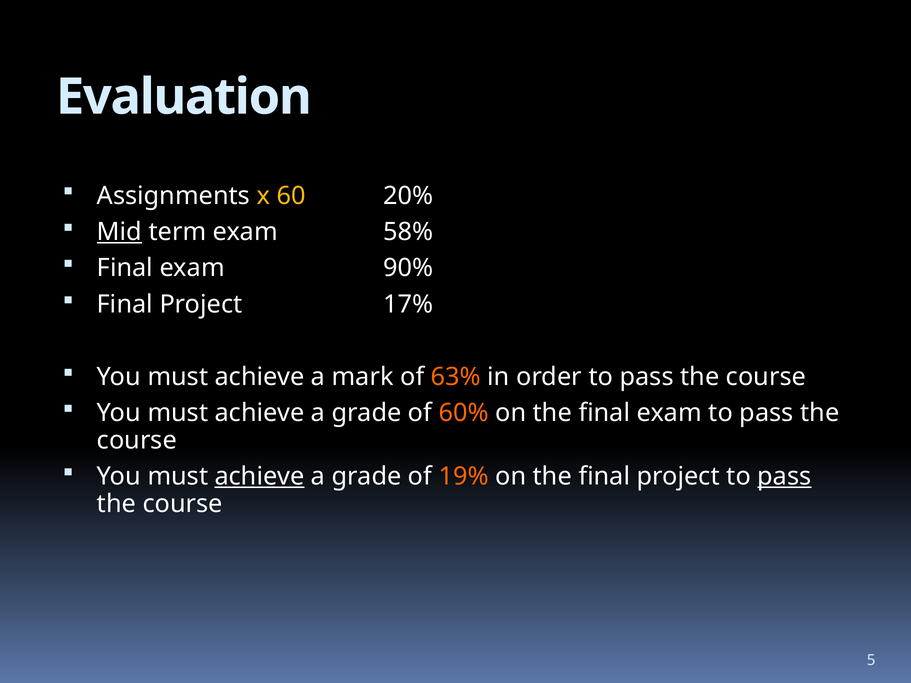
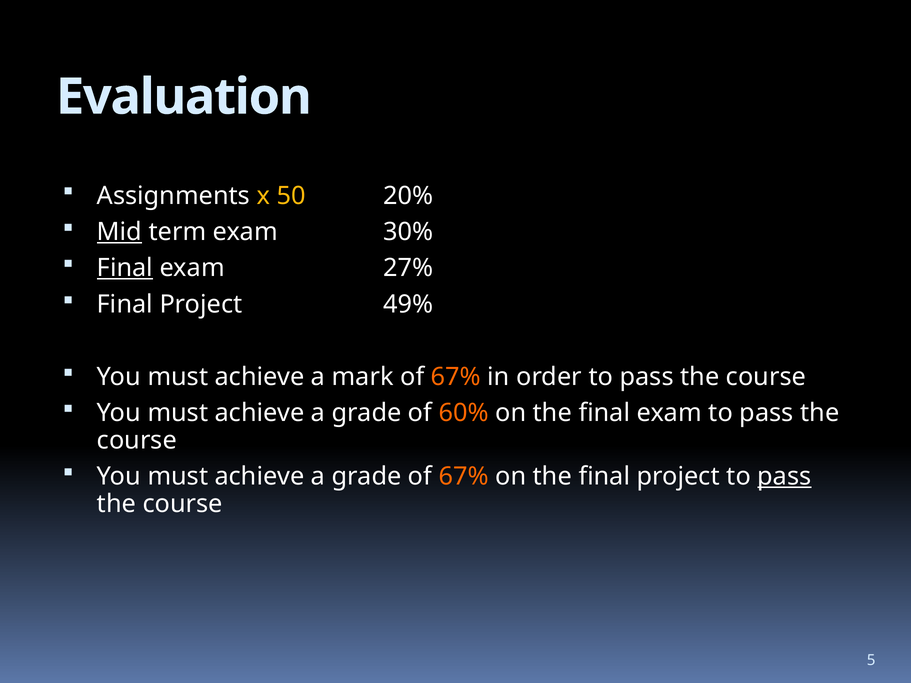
60: 60 -> 50
58%: 58% -> 30%
Final at (125, 268) underline: none -> present
90%: 90% -> 27%
17%: 17% -> 49%
mark of 63%: 63% -> 67%
achieve at (260, 477) underline: present -> none
grade of 19%: 19% -> 67%
